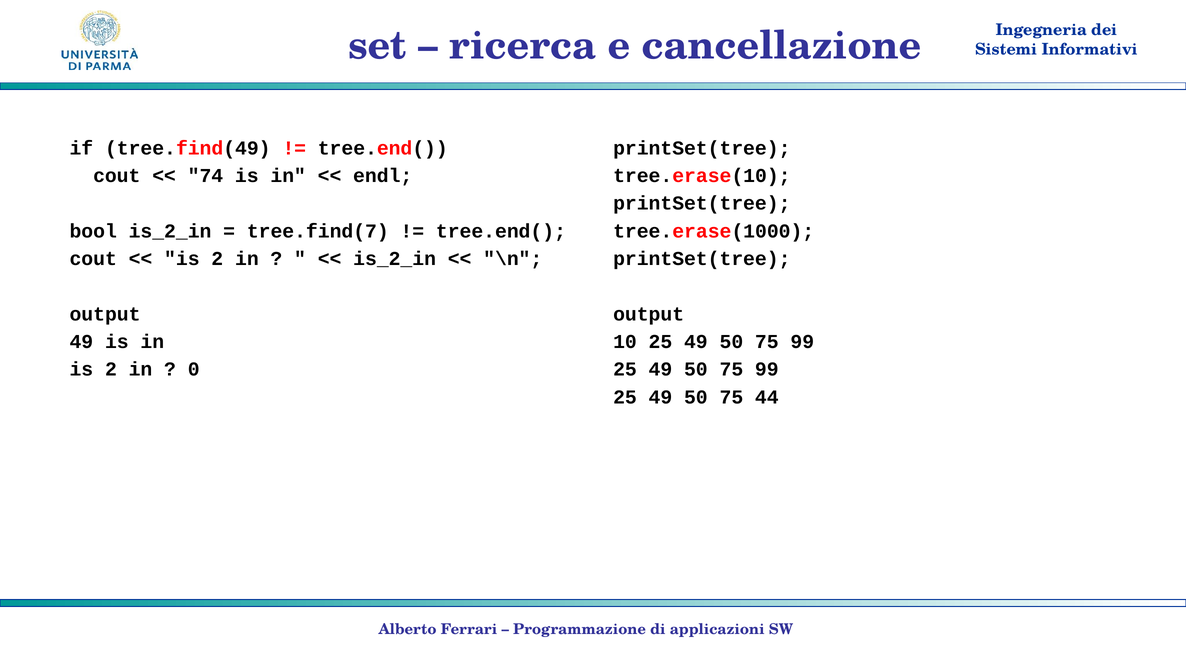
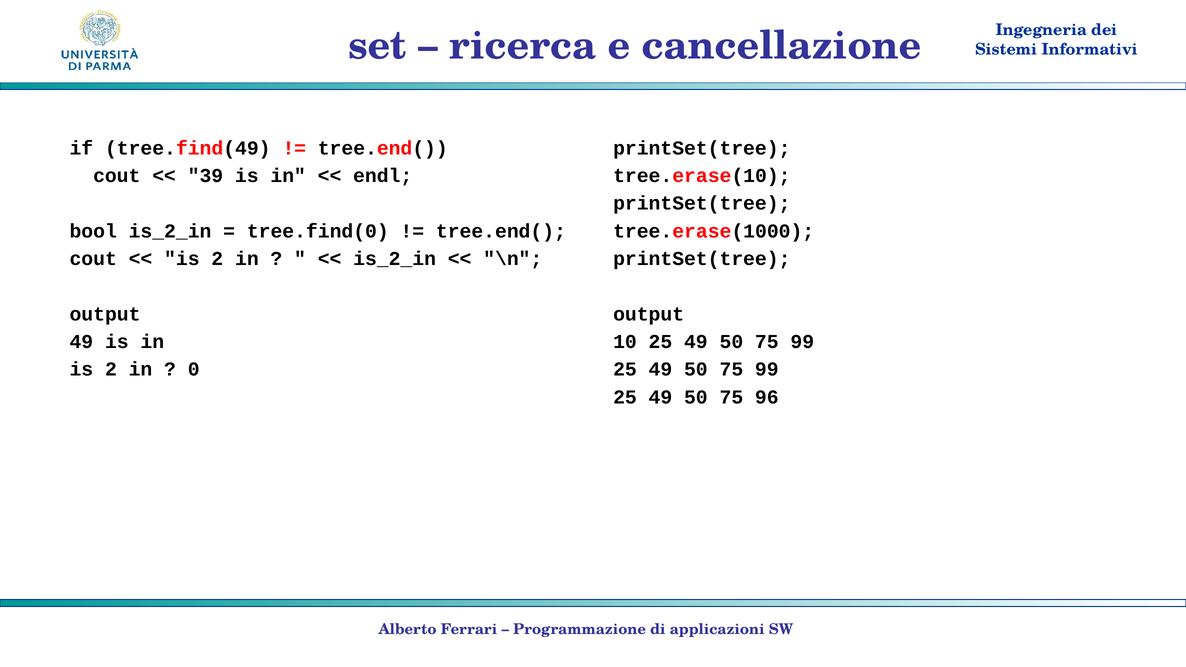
74: 74 -> 39
tree.find(7: tree.find(7 -> tree.find(0
44: 44 -> 96
